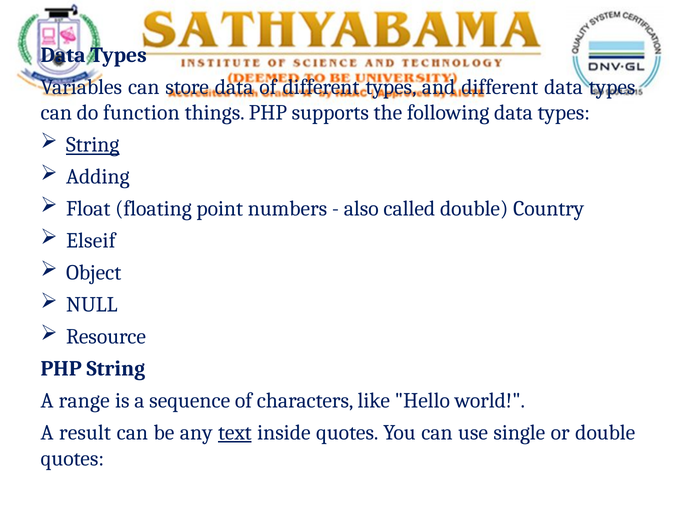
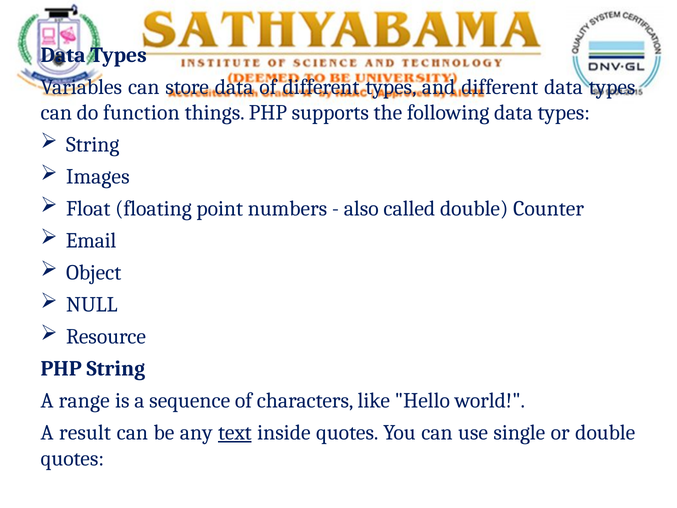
String at (93, 145) underline: present -> none
Adding: Adding -> Images
Country: Country -> Counter
Elseif: Elseif -> Email
